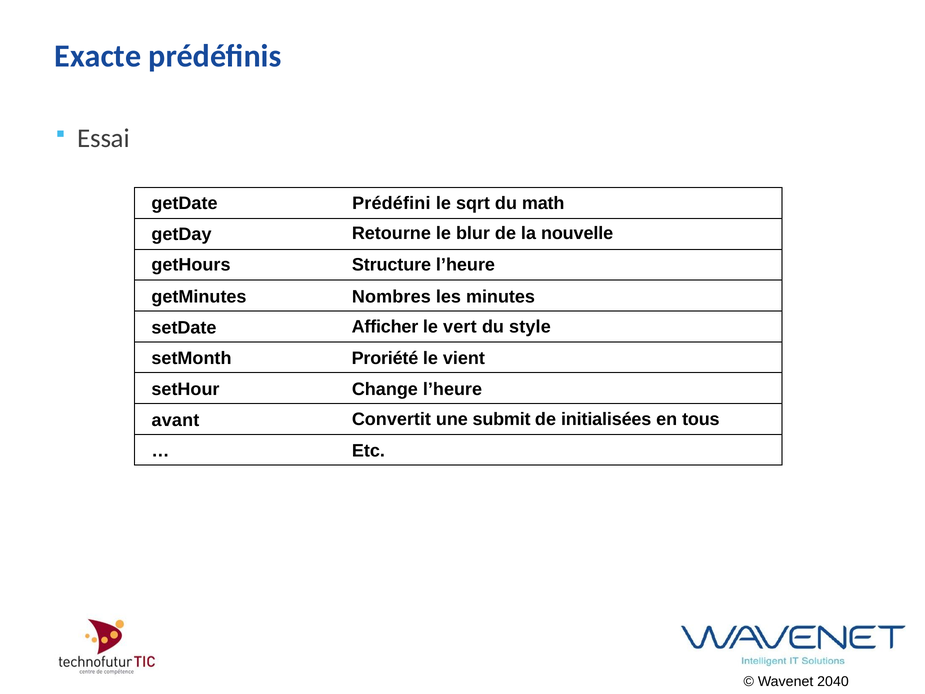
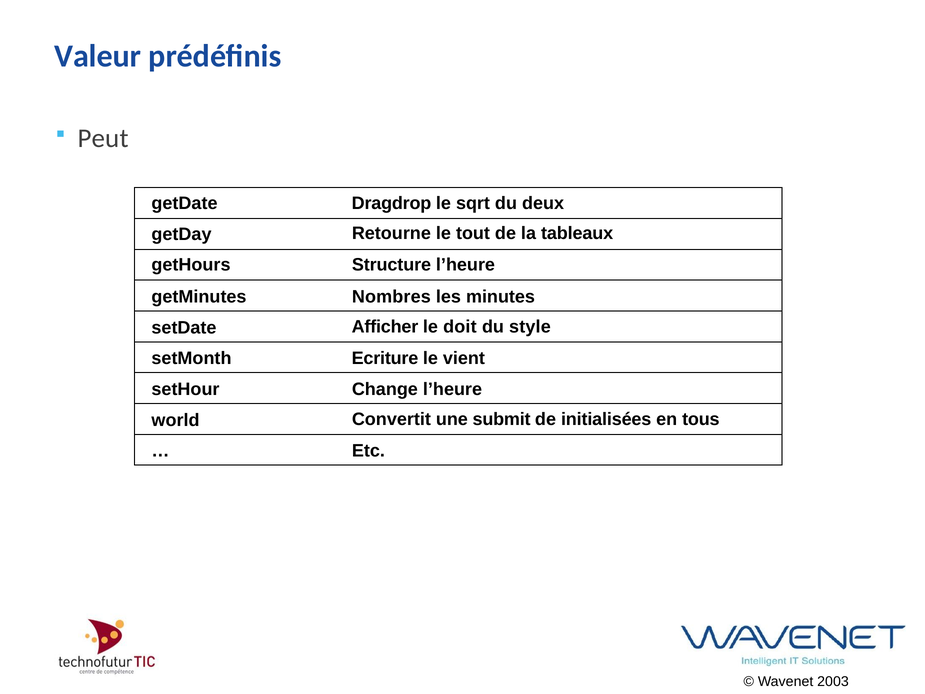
Exacte: Exacte -> Valeur
Essai: Essai -> Peut
Prédéfini: Prédéfini -> Dragdrop
math: math -> deux
blur: blur -> tout
nouvelle: nouvelle -> tableaux
vert: vert -> doit
Proriété: Proriété -> Ecriture
avant: avant -> world
2040: 2040 -> 2003
